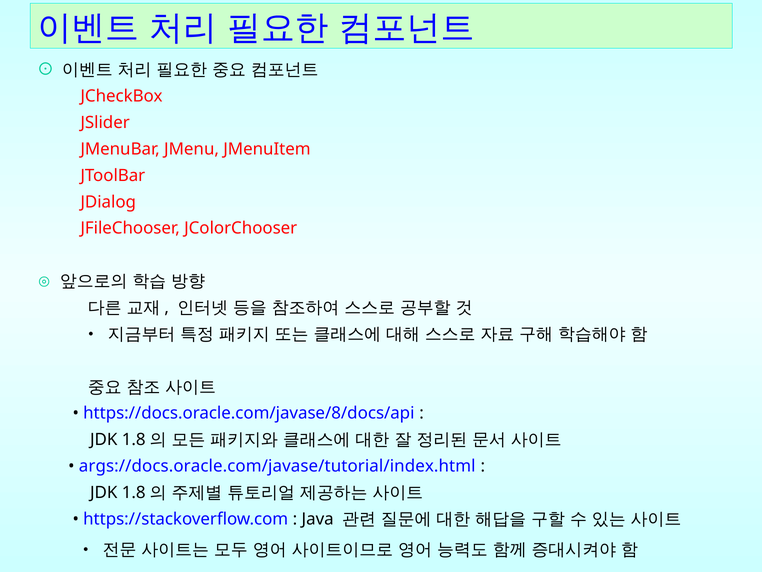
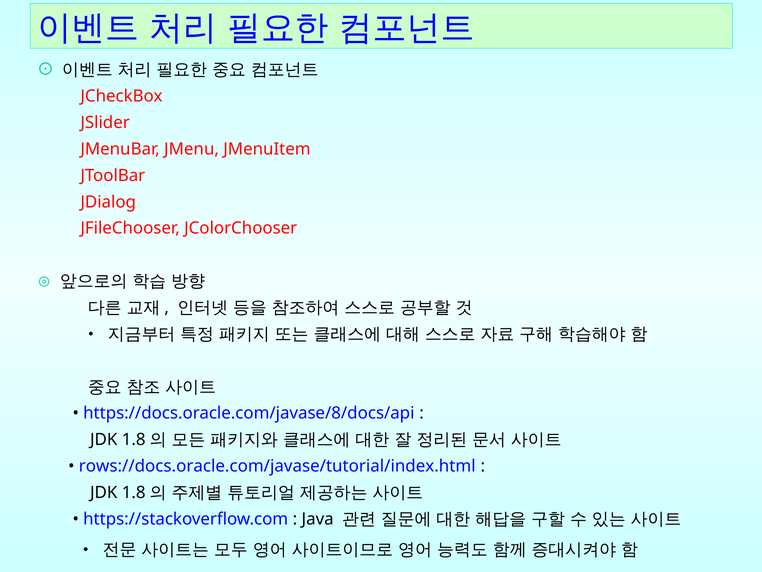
args://docs.oracle.com/javase/tutorial/index.html: args://docs.oracle.com/javase/tutorial/index.html -> rows://docs.oracle.com/javase/tutorial/index.html
